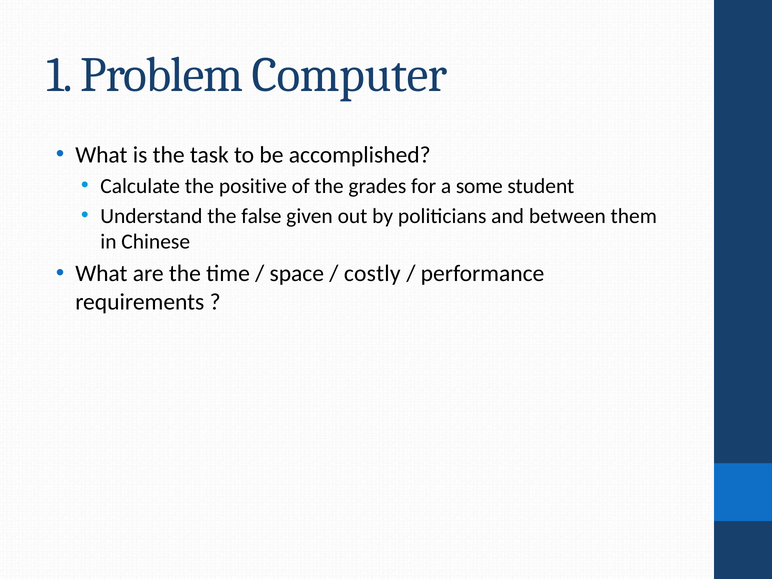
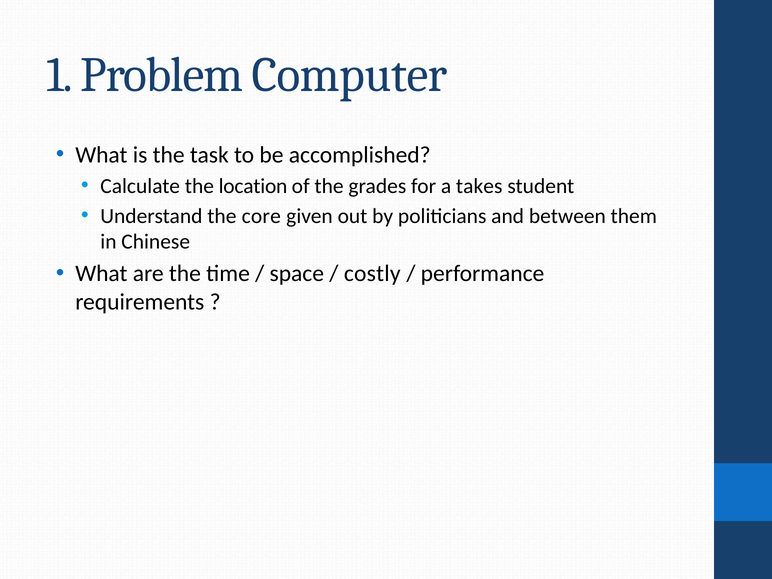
positive: positive -> location
some: some -> takes
false: false -> core
